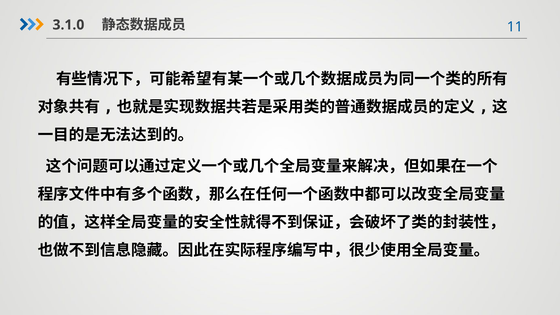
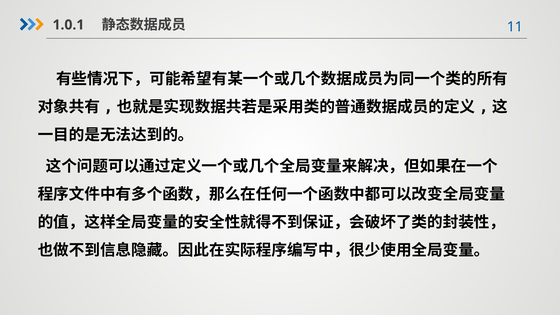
3.1.0: 3.1.0 -> 1.0.1
